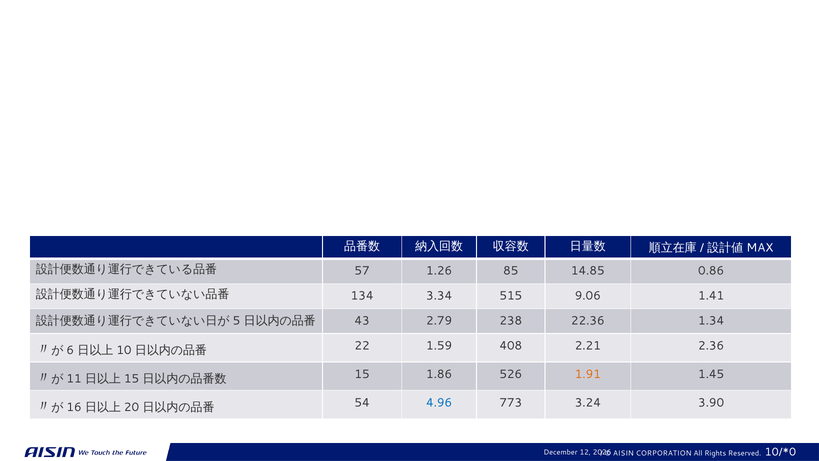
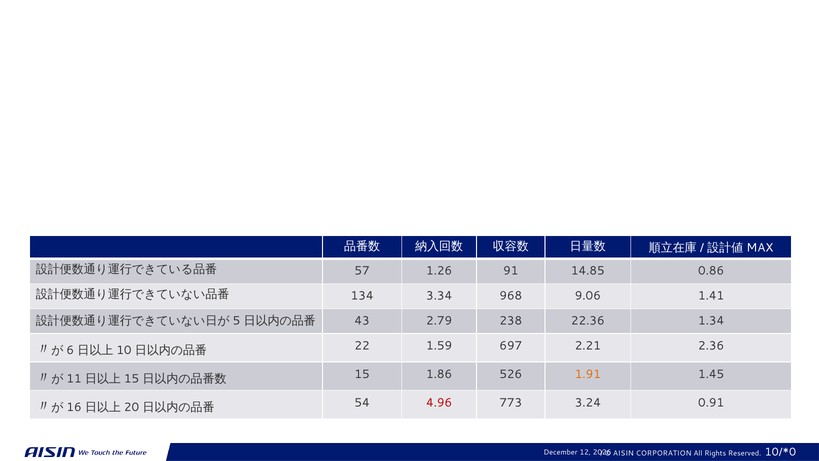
85: 85 -> 91
515: 515 -> 968
408: 408 -> 697
4.96 colour: blue -> red
3.90: 3.90 -> 0.91
